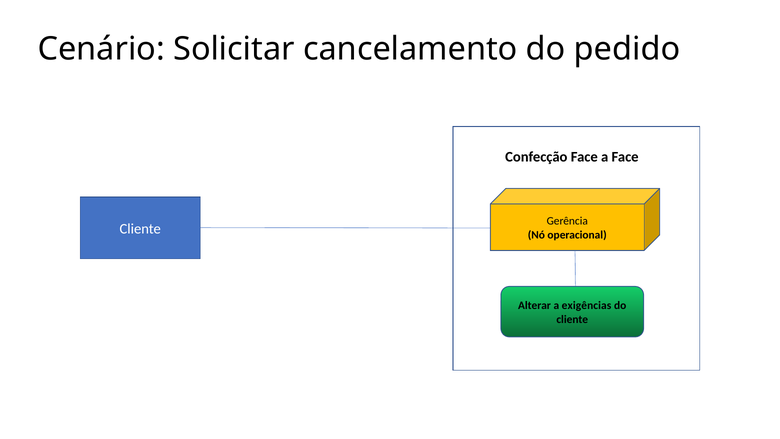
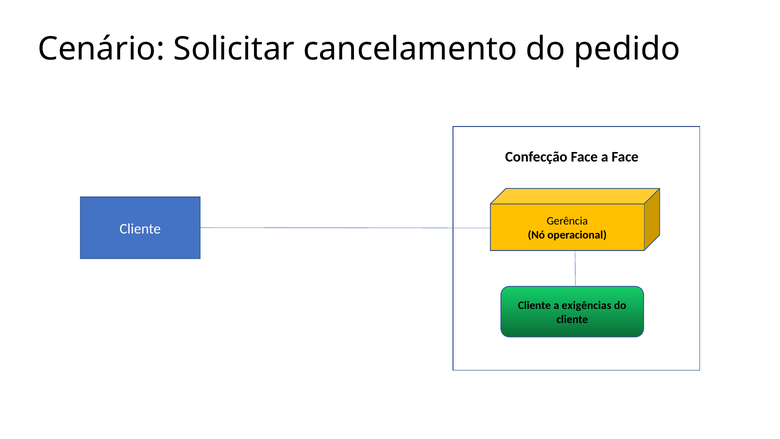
Alterar at (534, 305): Alterar -> Cliente
